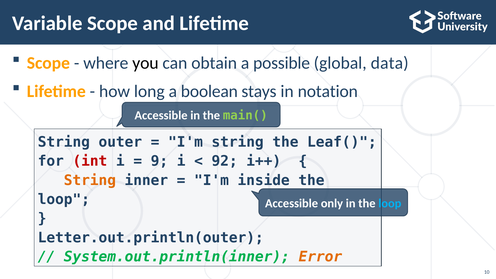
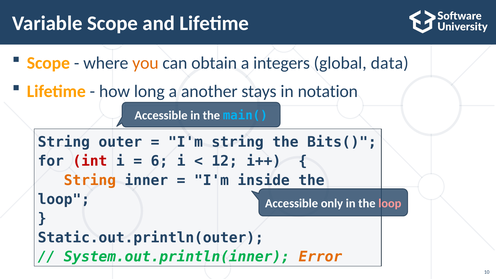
you colour: black -> orange
possible: possible -> integers
boolean: boolean -> another
main( colour: light green -> light blue
Leaf(: Leaf( -> Bits(
9: 9 -> 6
92: 92 -> 12
loop at (390, 203) colour: light blue -> pink
Letter.out.println(outer: Letter.out.println(outer -> Static.out.println(outer
